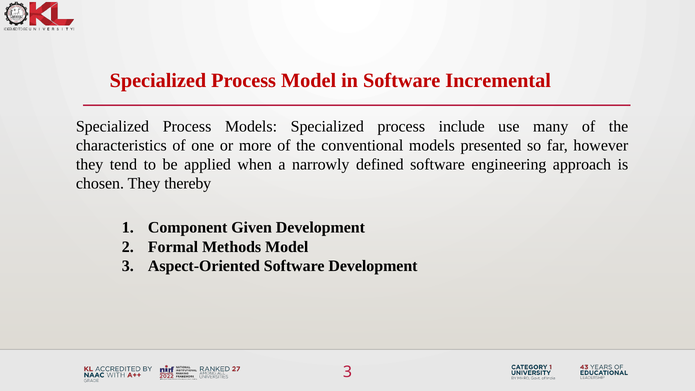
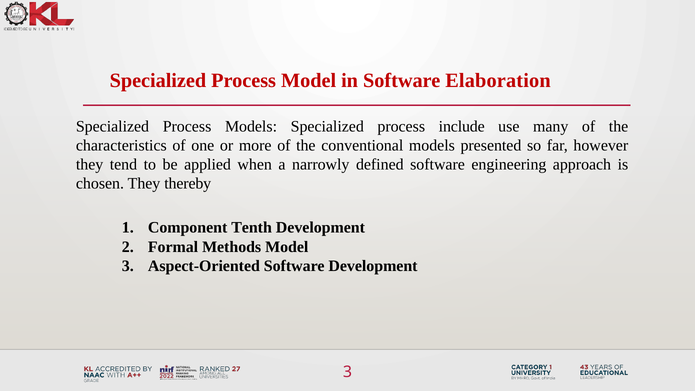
Incremental: Incremental -> Elaboration
Given: Given -> Tenth
